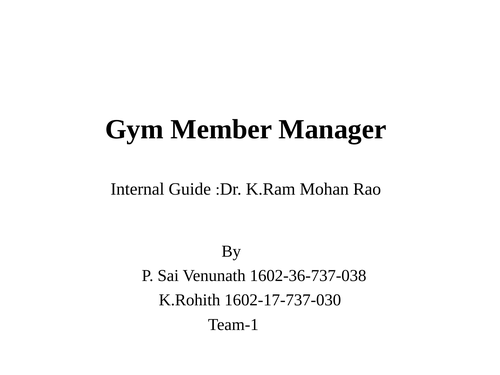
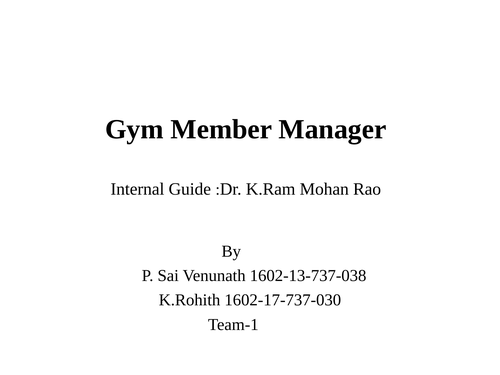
1602-36-737-038: 1602-36-737-038 -> 1602-13-737-038
